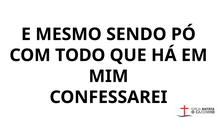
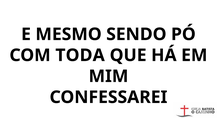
TODO: TODO -> TODA
